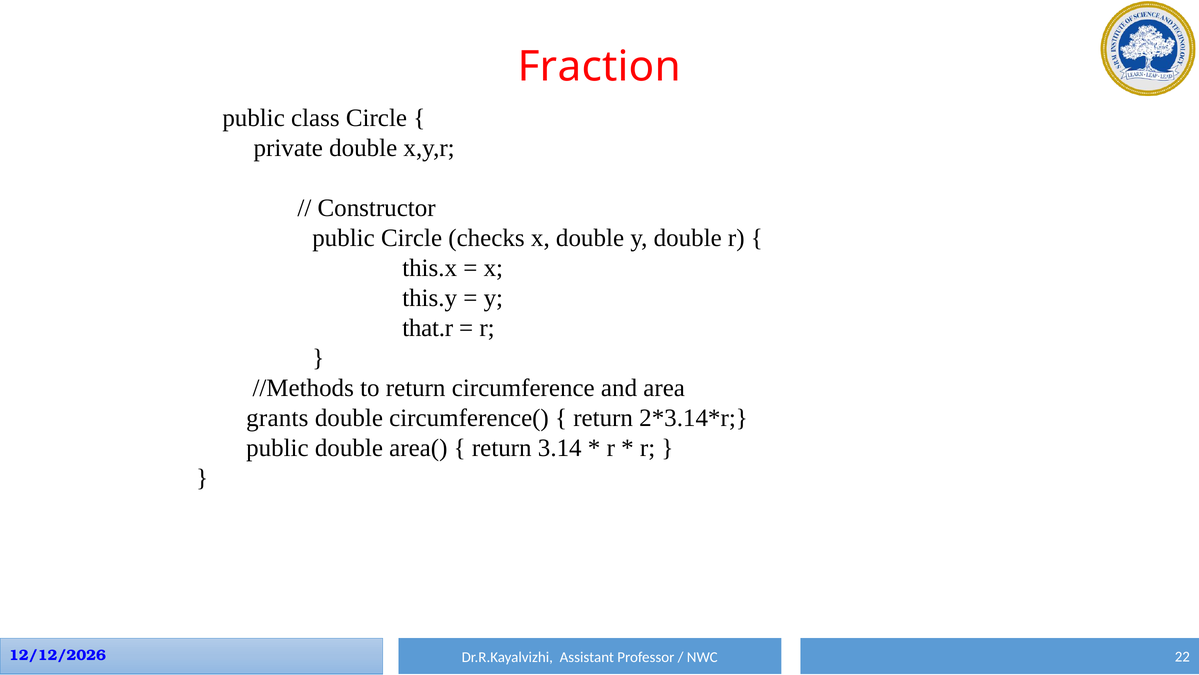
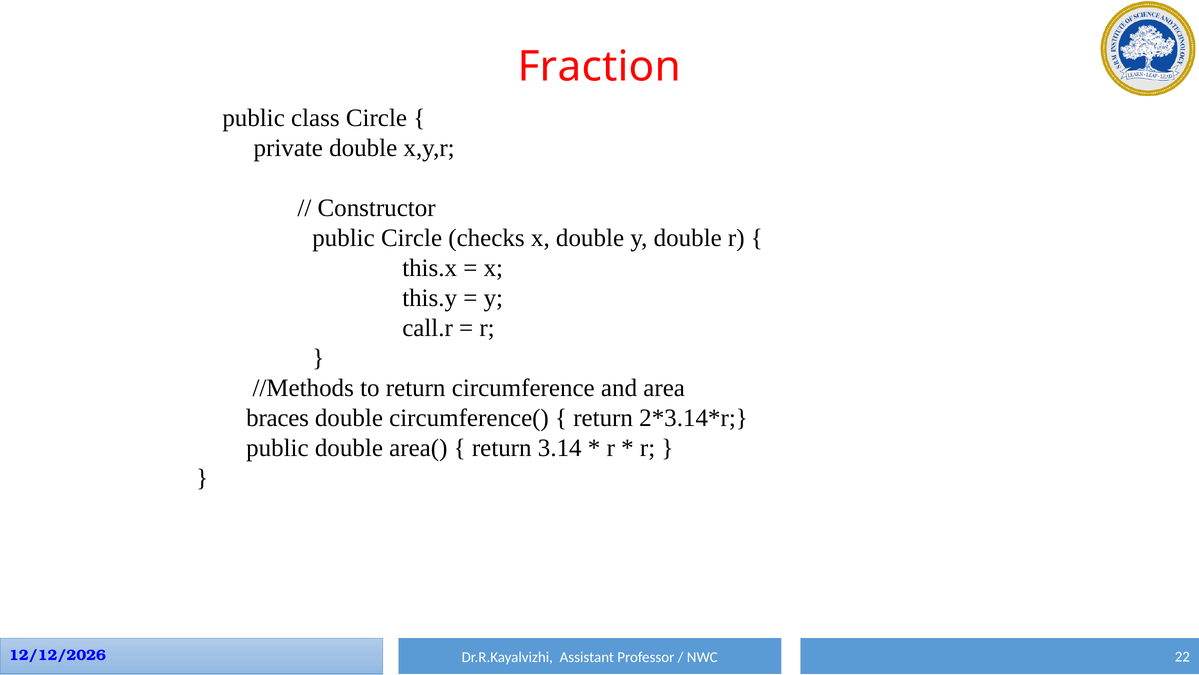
that.r: that.r -> call.r
grants: grants -> braces
